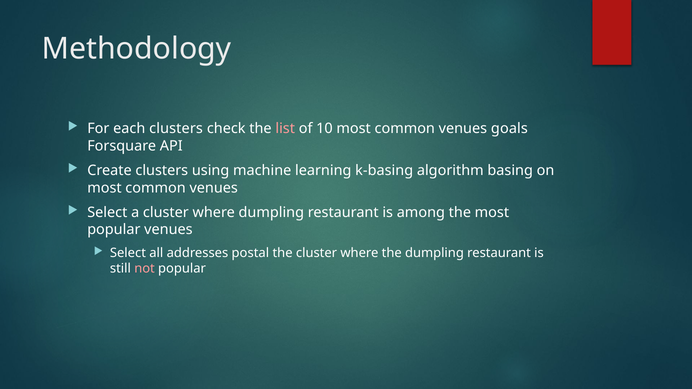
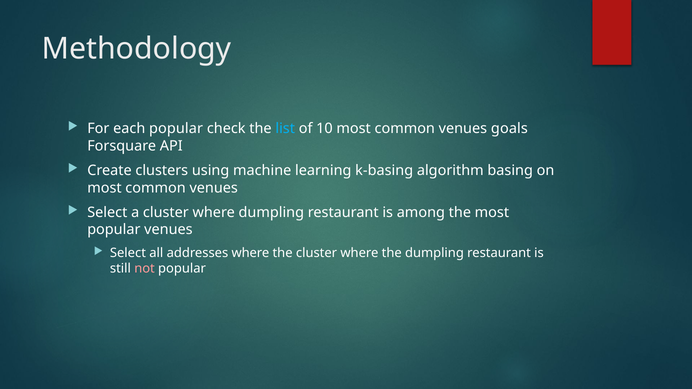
each clusters: clusters -> popular
list colour: pink -> light blue
addresses postal: postal -> where
